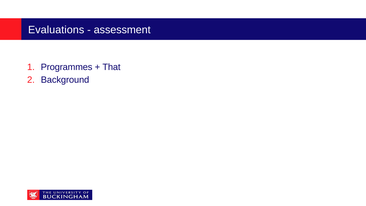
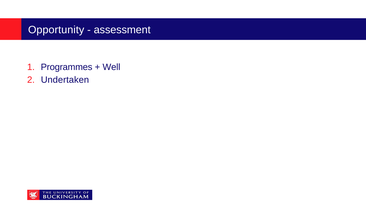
Evaluations: Evaluations -> Opportunity
That: That -> Well
Background: Background -> Undertaken
